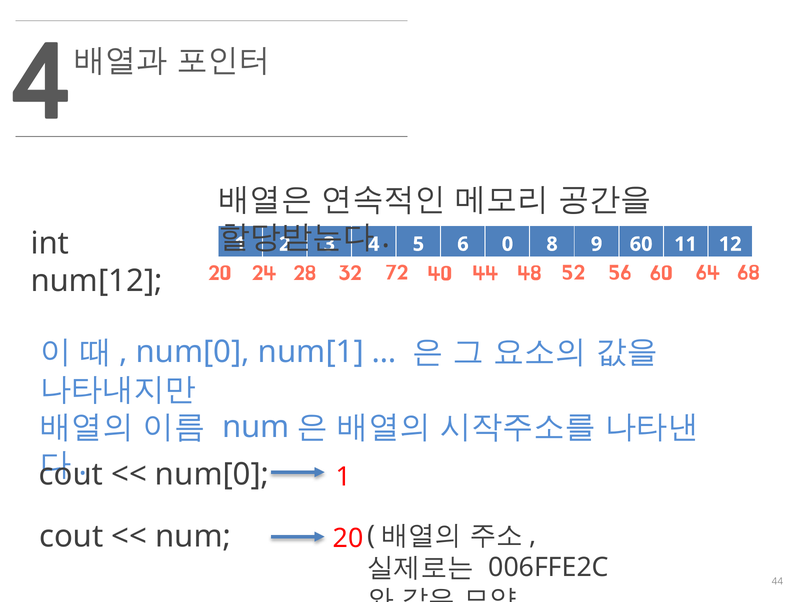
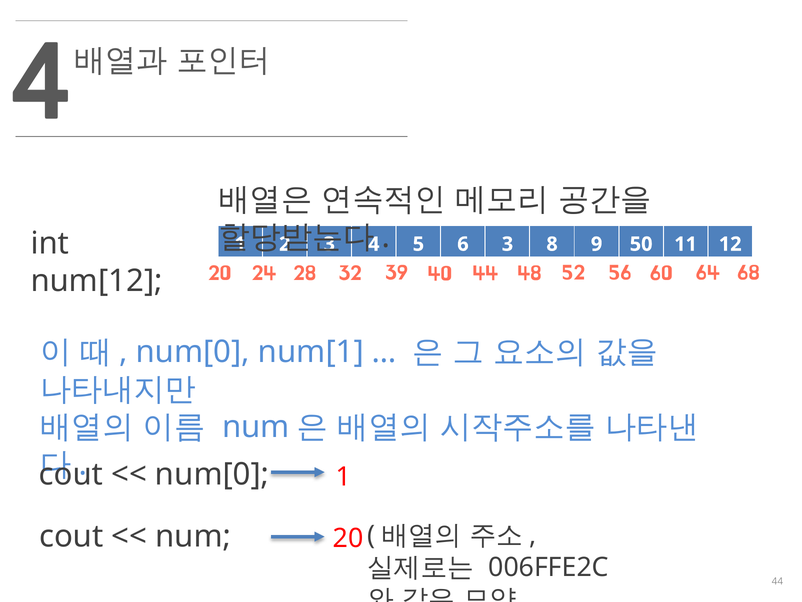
6 0: 0 -> 3
9 60: 60 -> 50
72: 72 -> 39
